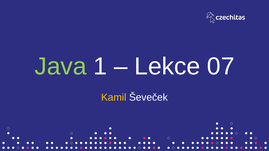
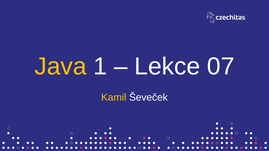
Java colour: light green -> yellow
